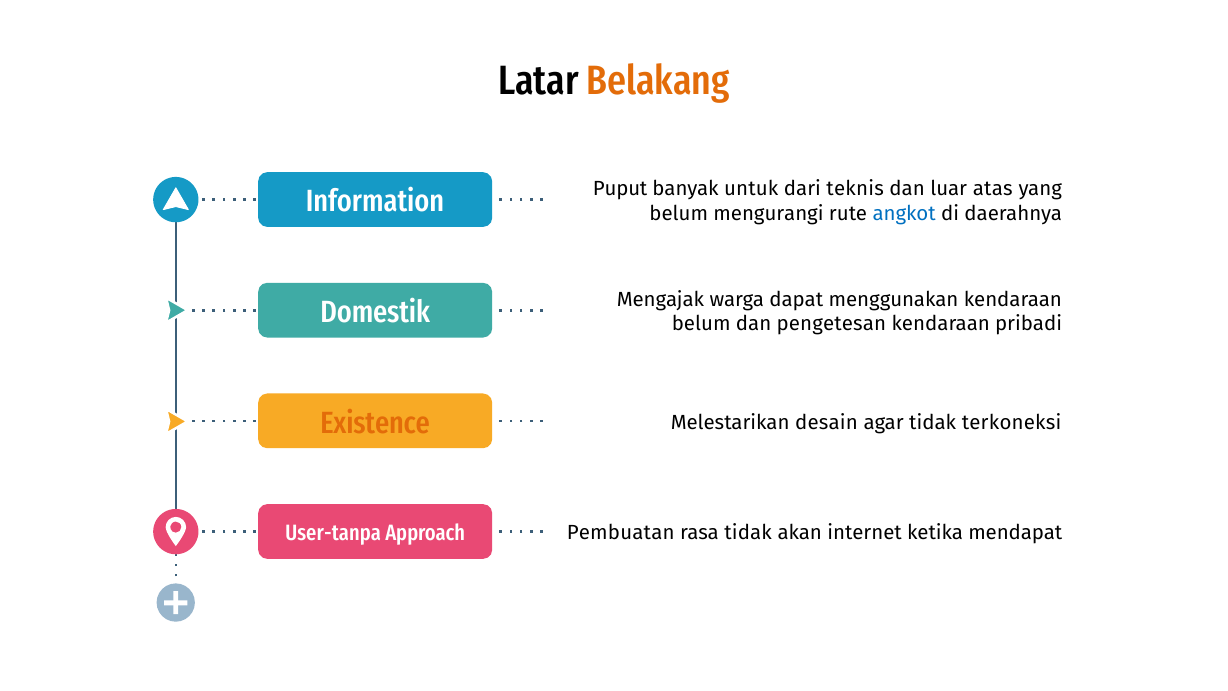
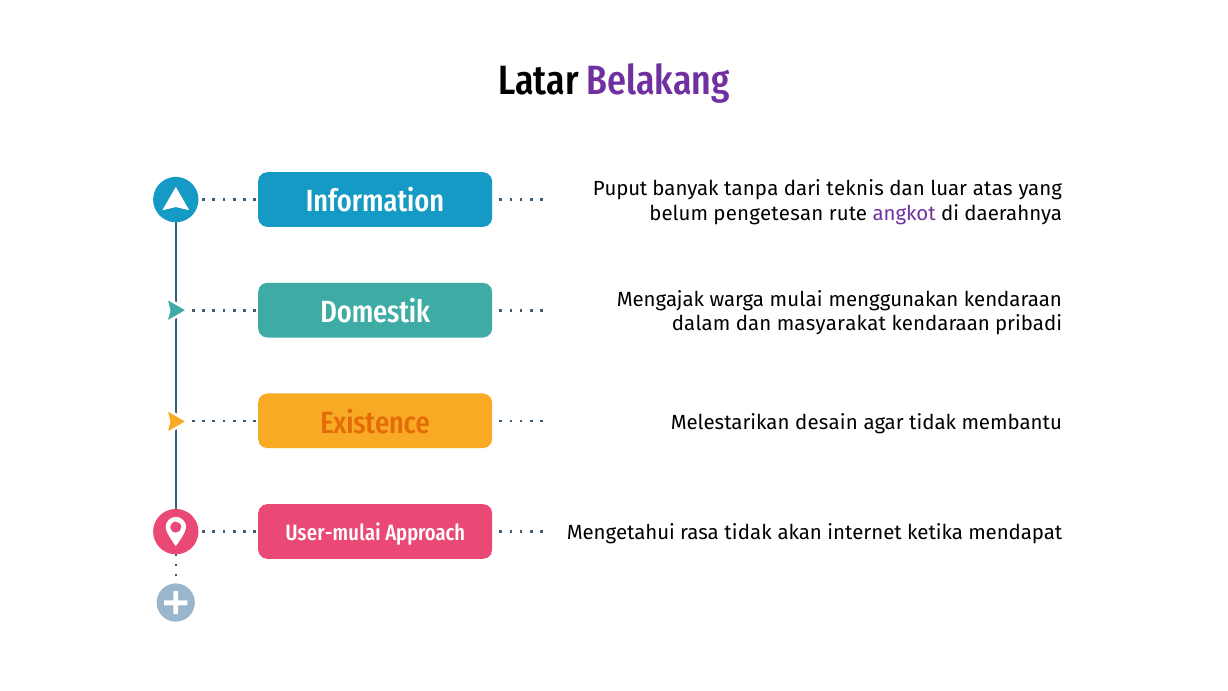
Belakang colour: orange -> purple
untuk: untuk -> tanpa
mengurangi: mengurangi -> pengetesan
angkot colour: blue -> purple
dapat: dapat -> mulai
belum at (701, 324): belum -> dalam
pengetesan: pengetesan -> masyarakat
terkoneksi: terkoneksi -> membantu
User-tanpa: User-tanpa -> User-mulai
Pembuatan: Pembuatan -> Mengetahui
